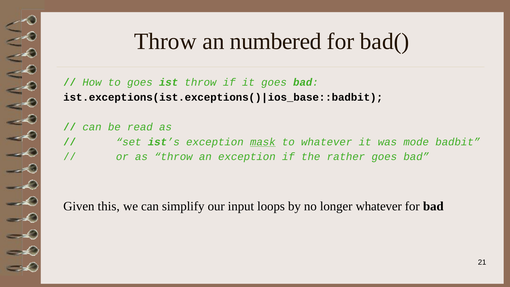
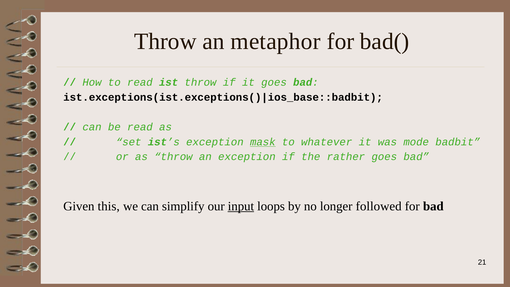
numbered: numbered -> metaphor
to goes: goes -> read
input underline: none -> present
longer whatever: whatever -> followed
